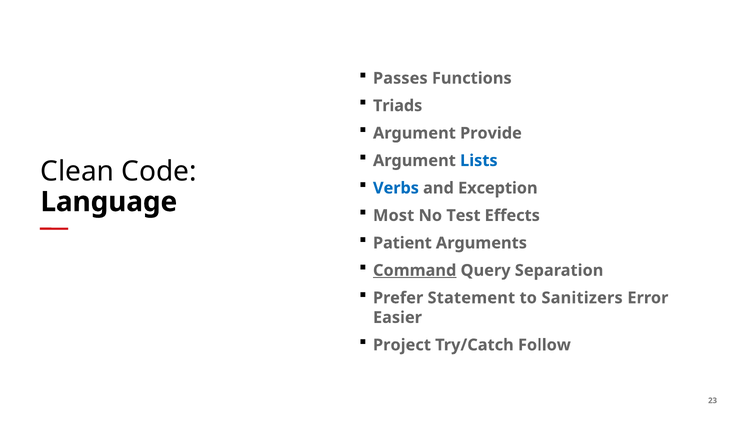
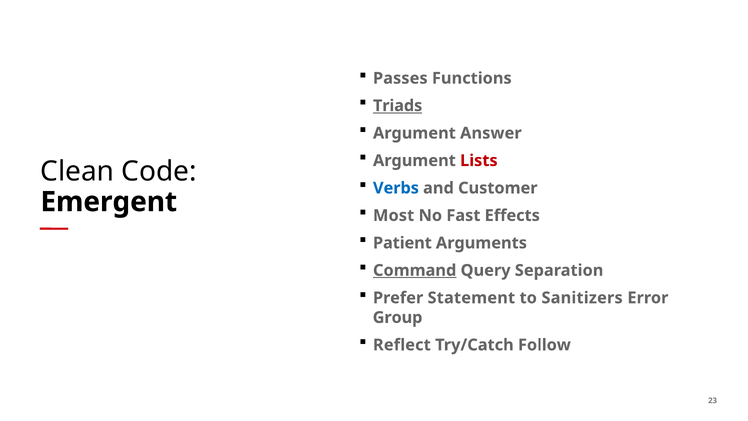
Triads underline: none -> present
Provide: Provide -> Answer
Lists colour: blue -> red
Exception: Exception -> Customer
Language: Language -> Emergent
Test: Test -> Fast
Easier: Easier -> Group
Project: Project -> Reflect
